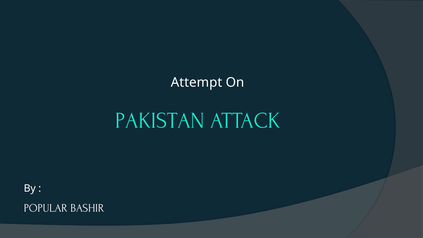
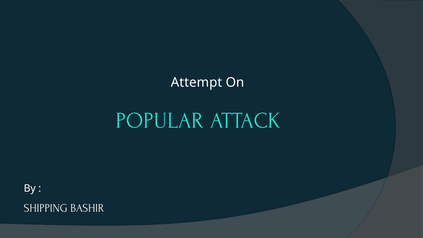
PAKISTAN: PAKISTAN -> POPULAR
POPULAR: POPULAR -> SHIPPING
